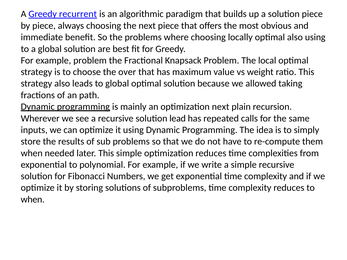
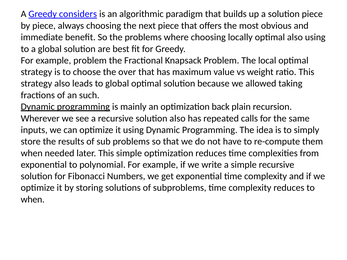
recurrent: recurrent -> considers
path: path -> such
optimization next: next -> back
solution lead: lead -> also
